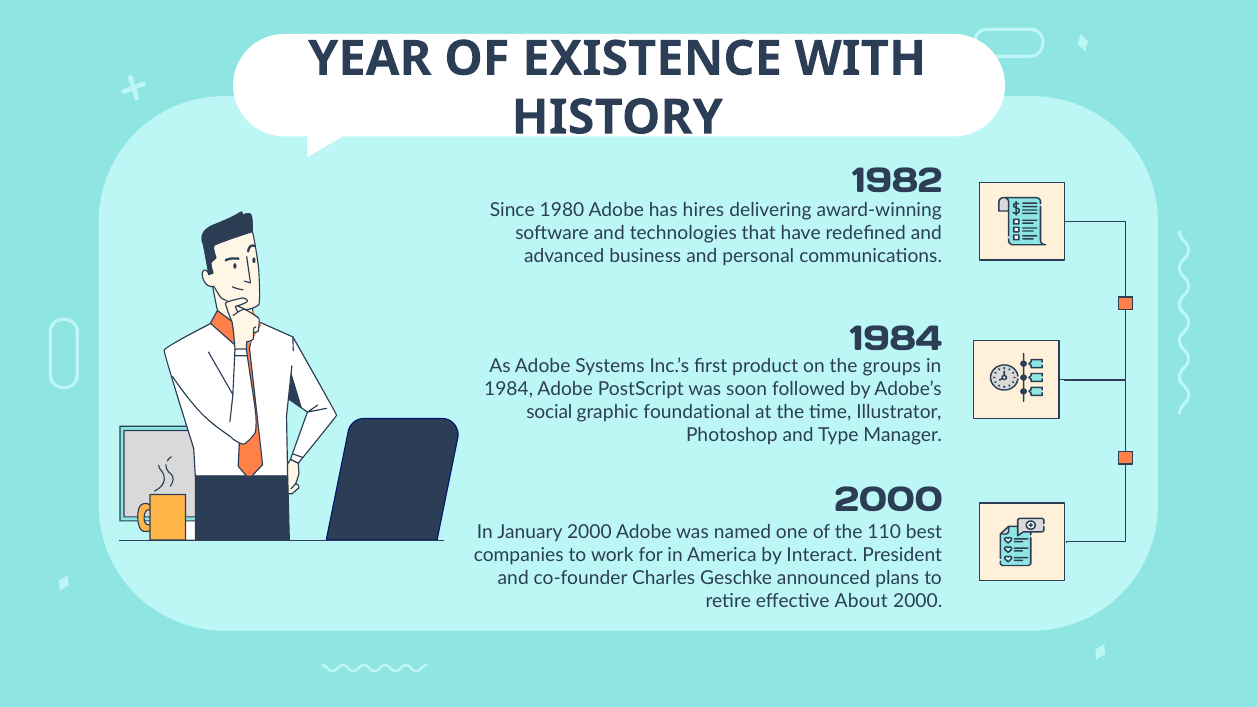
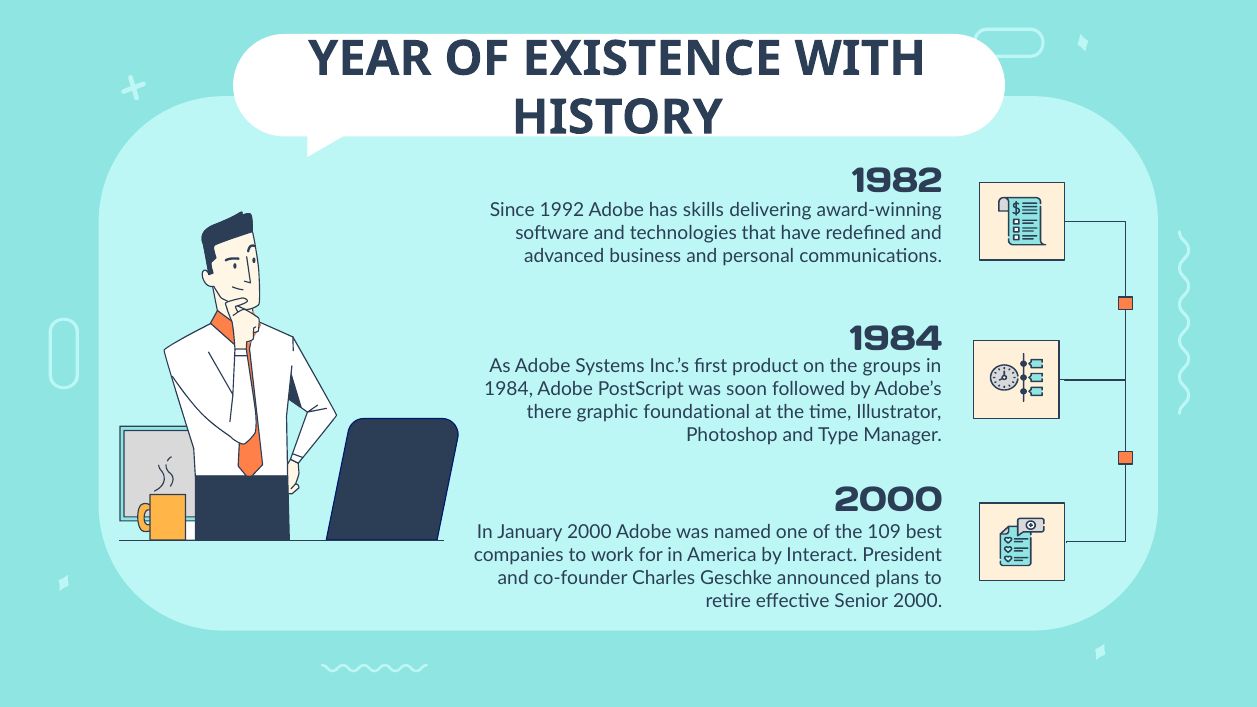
1980: 1980 -> 1992
hires: hires -> skills
social: social -> there
110: 110 -> 109
About: About -> Senior
